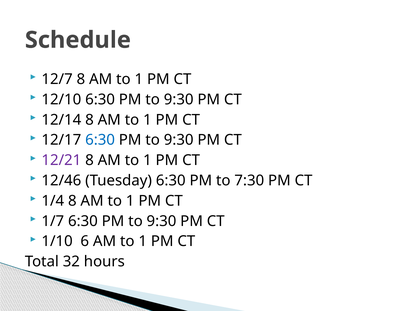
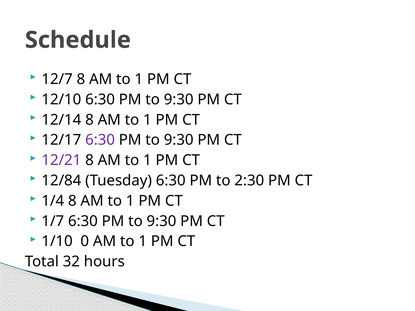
6:30 at (100, 140) colour: blue -> purple
12/46: 12/46 -> 12/84
7:30: 7:30 -> 2:30
6: 6 -> 0
